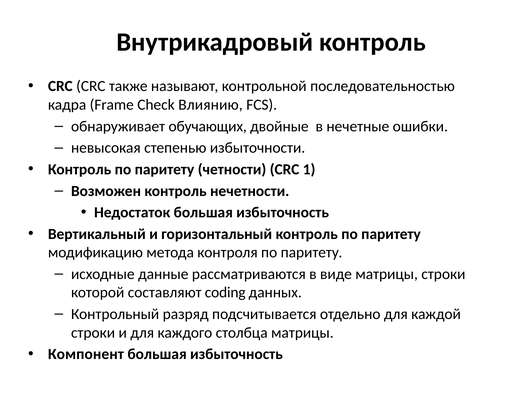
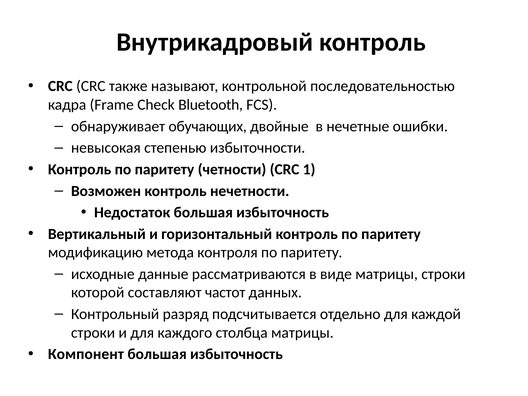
Влиянию: Влиянию -> Bluetooth
coding: coding -> частот
